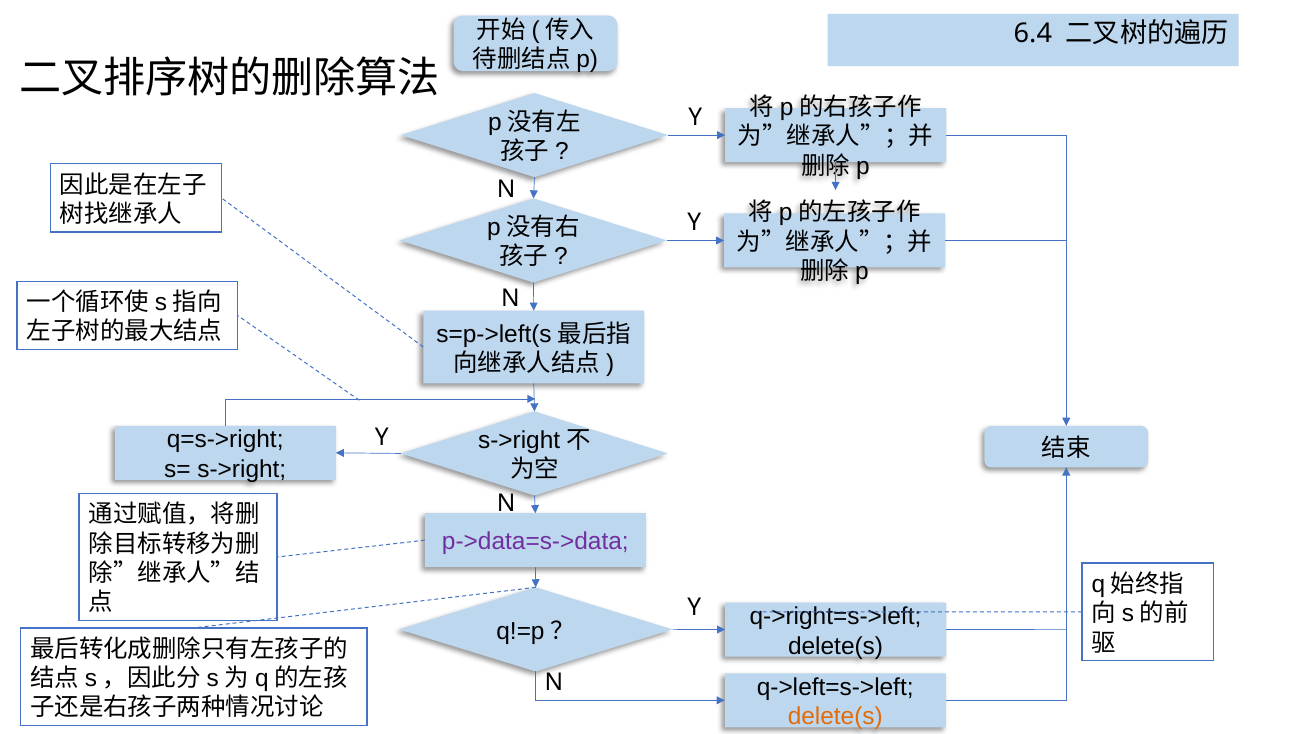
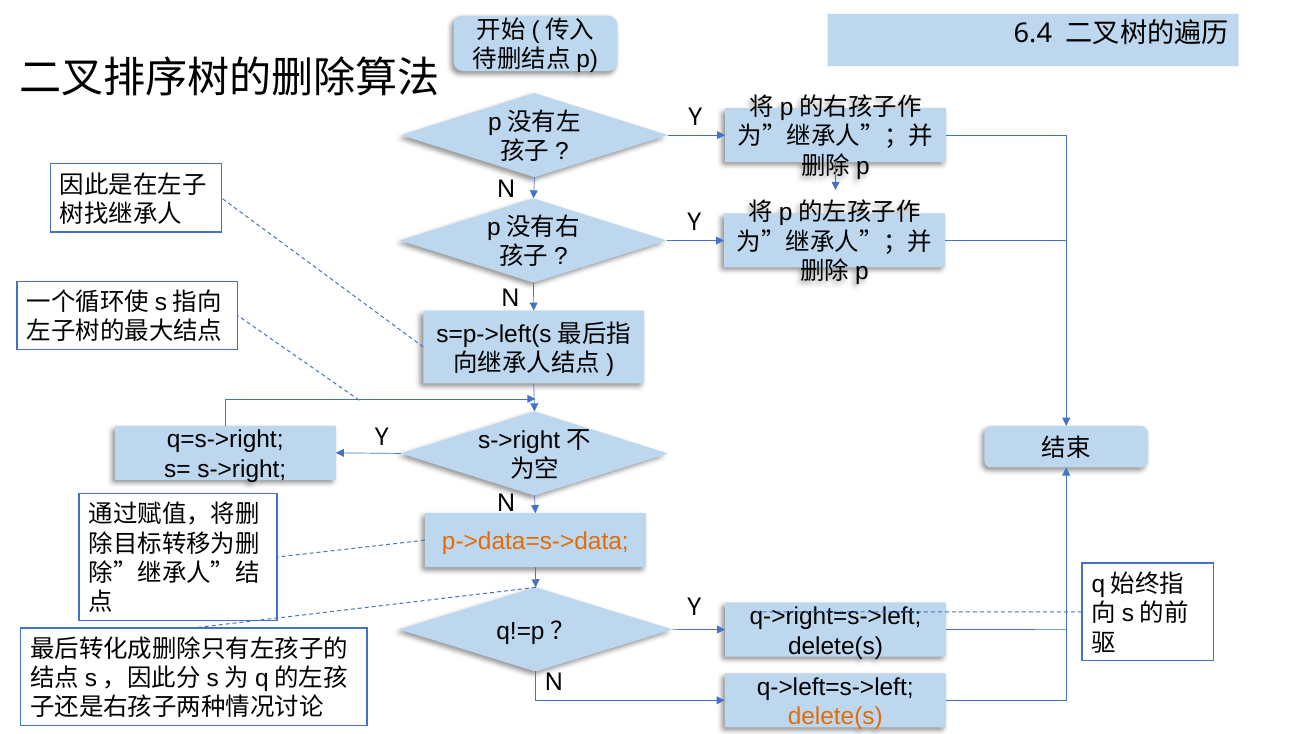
p->data=s->data colour: purple -> orange
